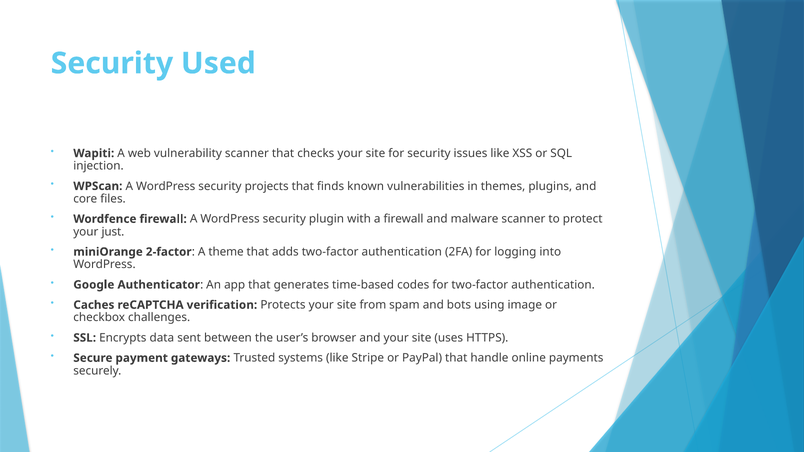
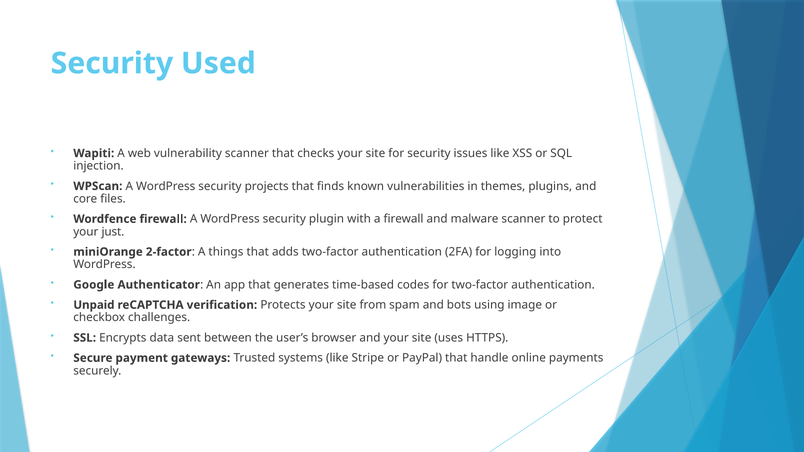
theme: theme -> things
Caches: Caches -> Unpaid
